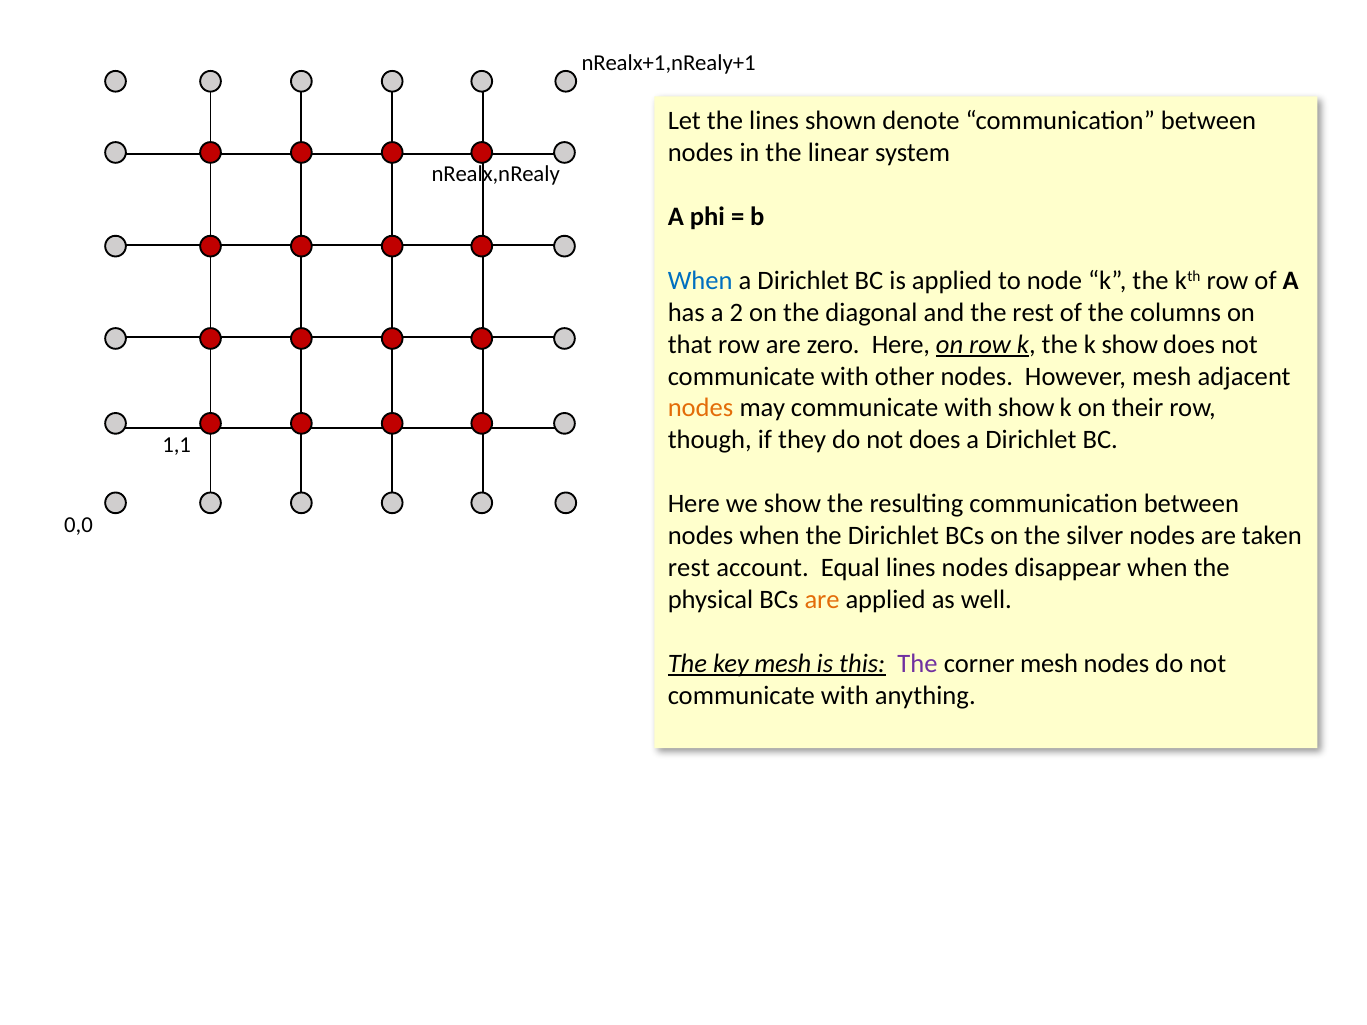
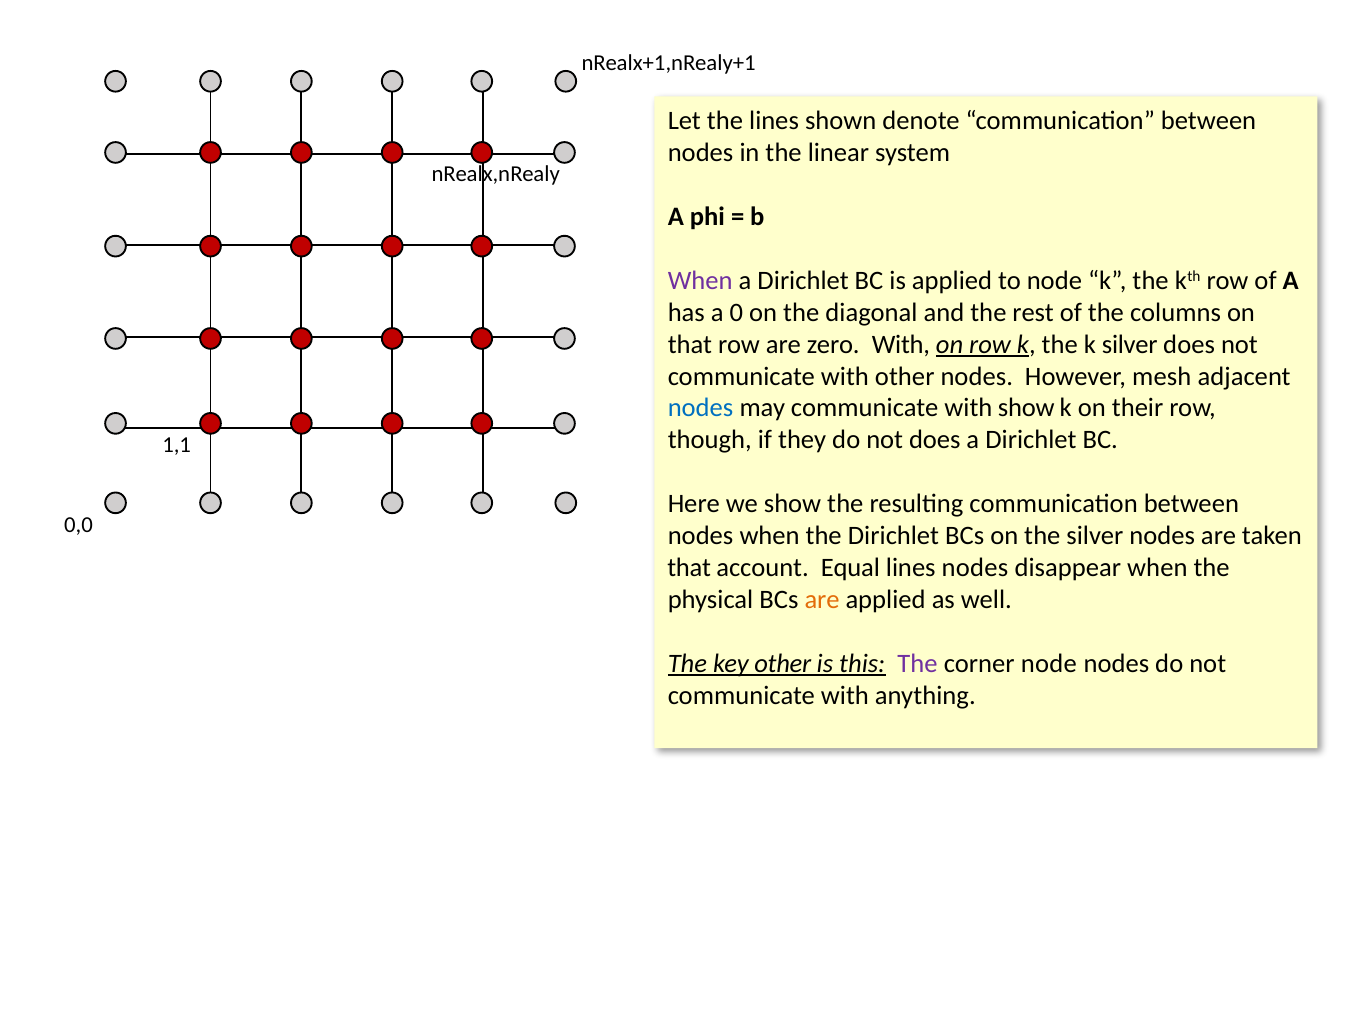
When at (700, 281) colour: blue -> purple
2: 2 -> 0
zero Here: Here -> With
k show: show -> silver
nodes at (701, 408) colour: orange -> blue
rest at (689, 568): rest -> that
key mesh: mesh -> other
corner mesh: mesh -> node
